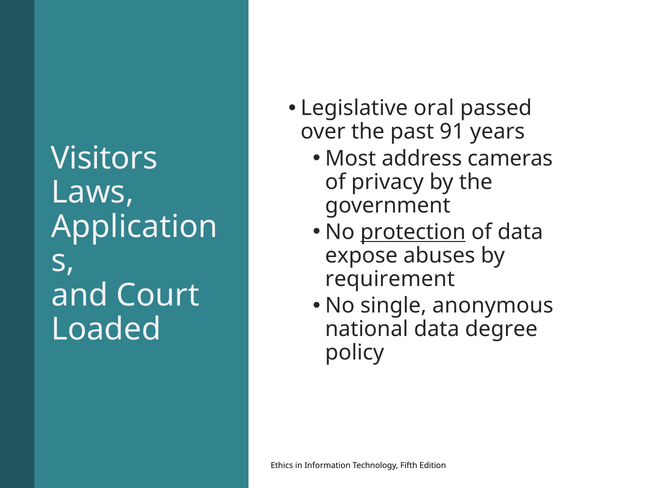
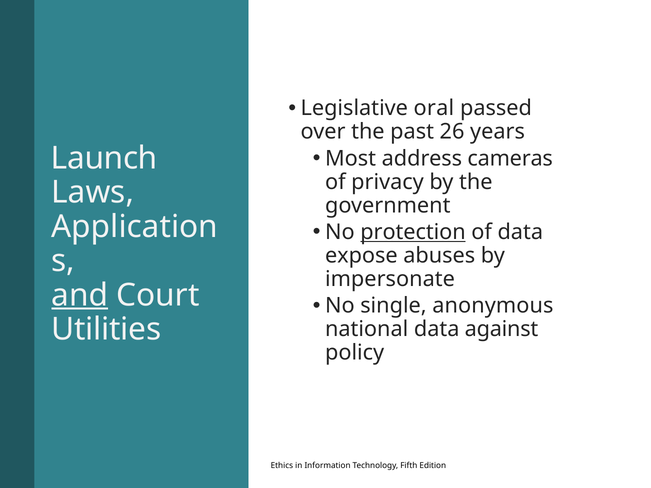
91: 91 -> 26
Visitors: Visitors -> Launch
requirement: requirement -> impersonate
and underline: none -> present
Loaded: Loaded -> Utilities
degree: degree -> against
